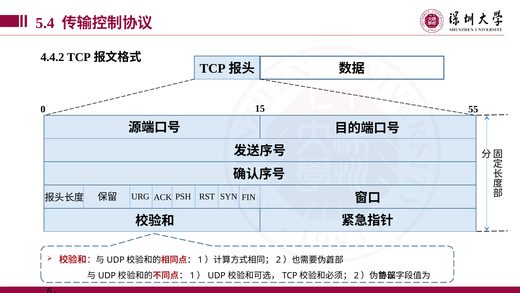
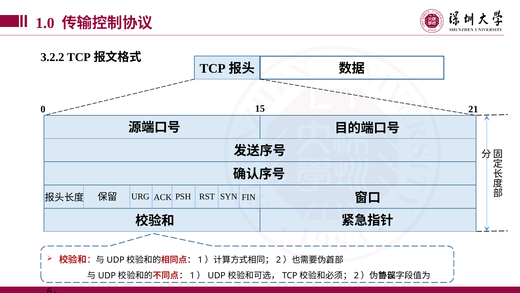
5.4: 5.4 -> 1.0
4.4.2: 4.4.2 -> 3.2.2
55: 55 -> 21
